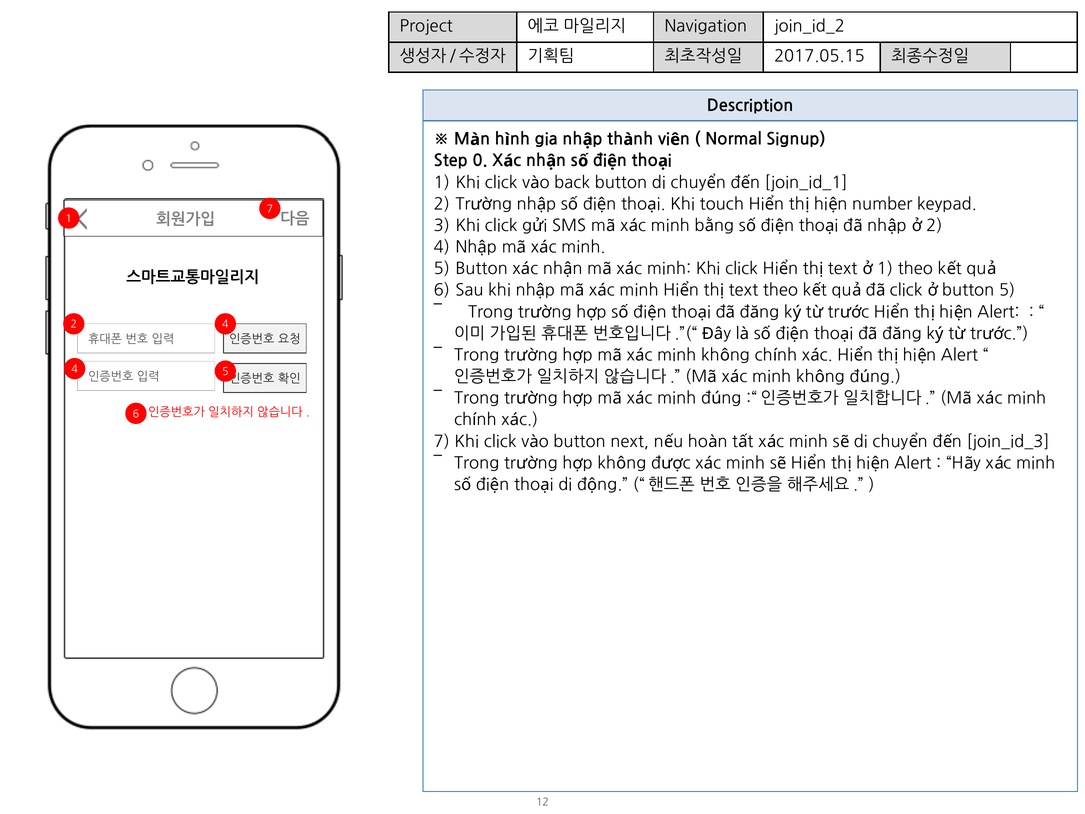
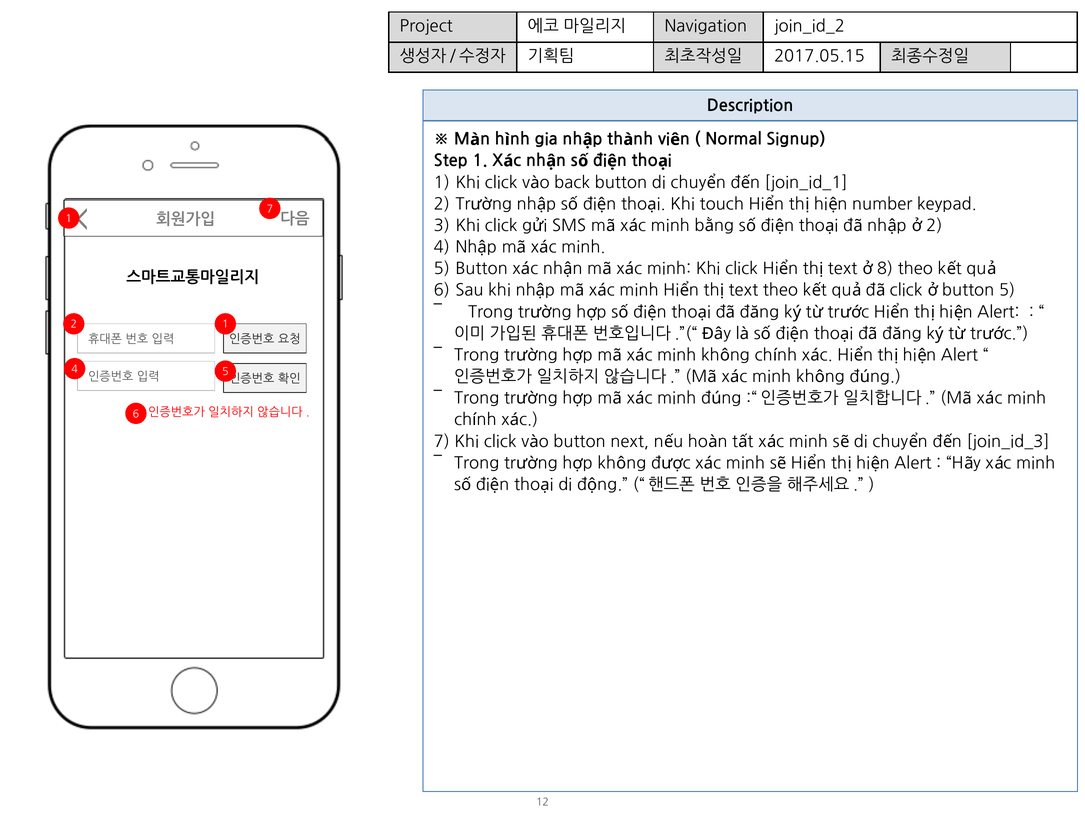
Step 0: 0 -> 1
text 1: 1 -> 8
2 4: 4 -> 1
